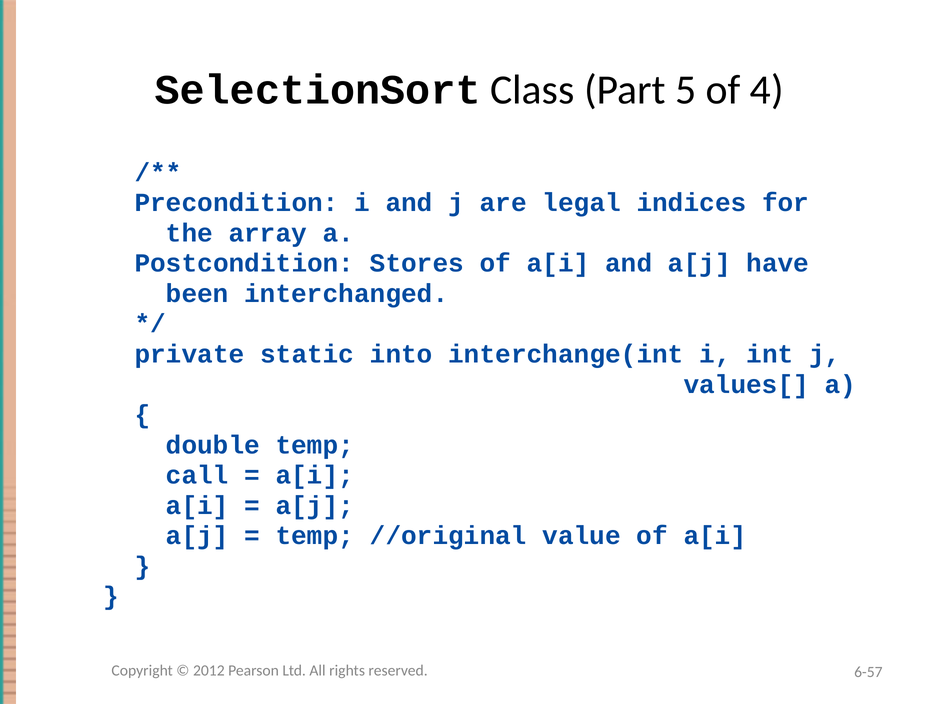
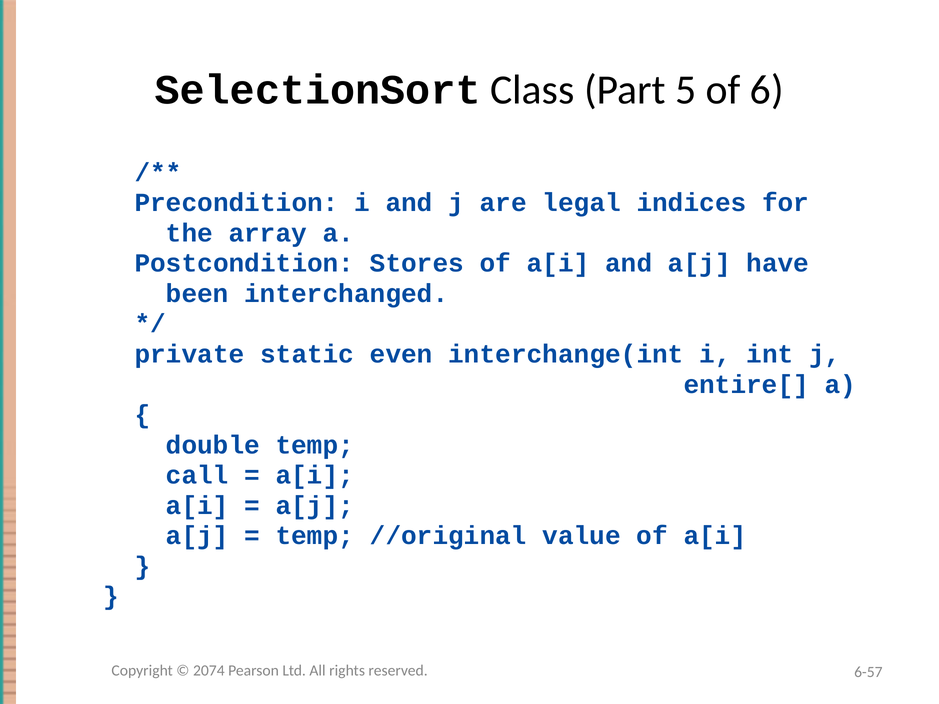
4: 4 -> 6
into: into -> even
values[: values[ -> entire[
2012: 2012 -> 2074
